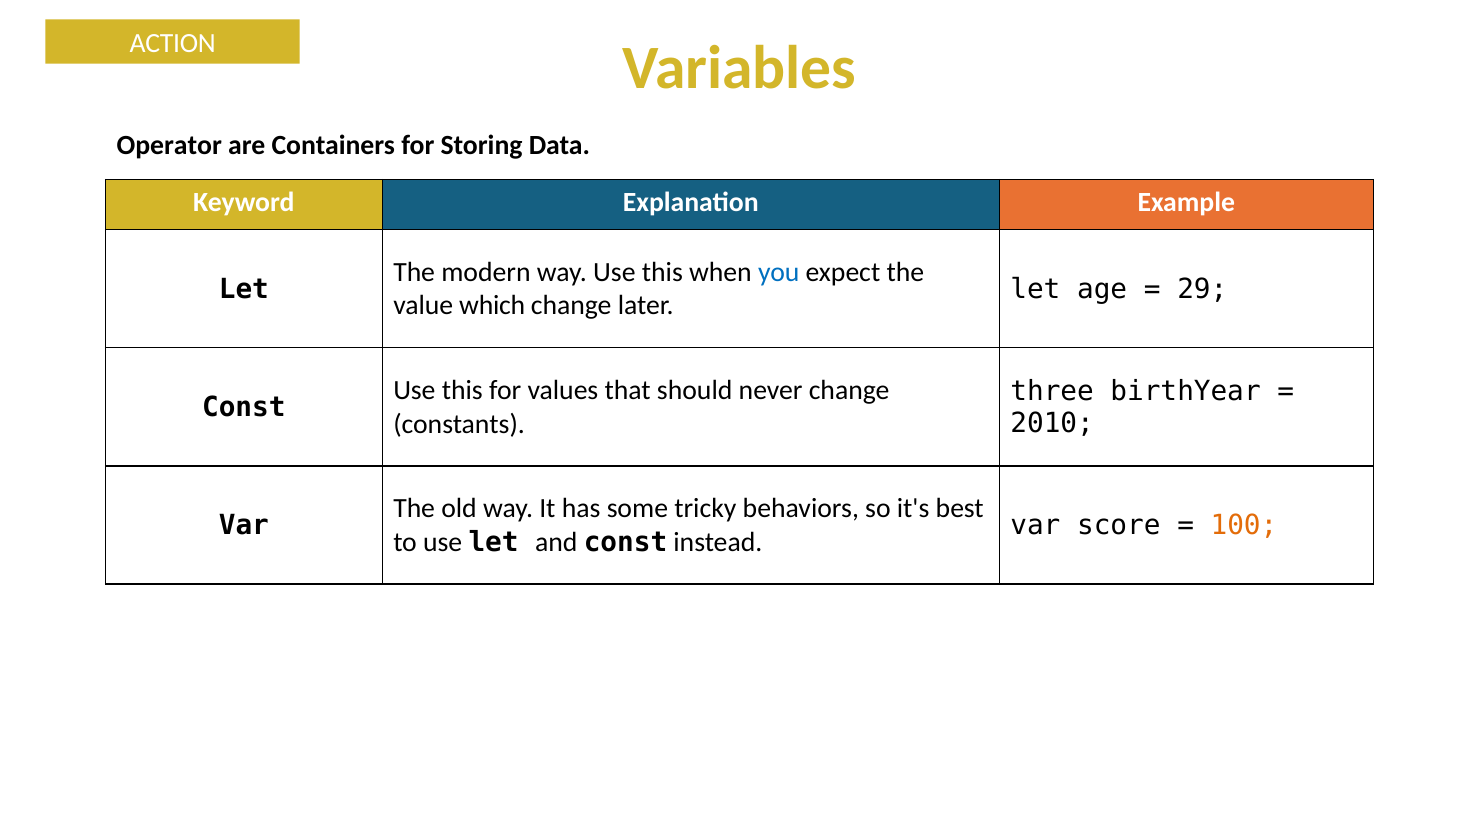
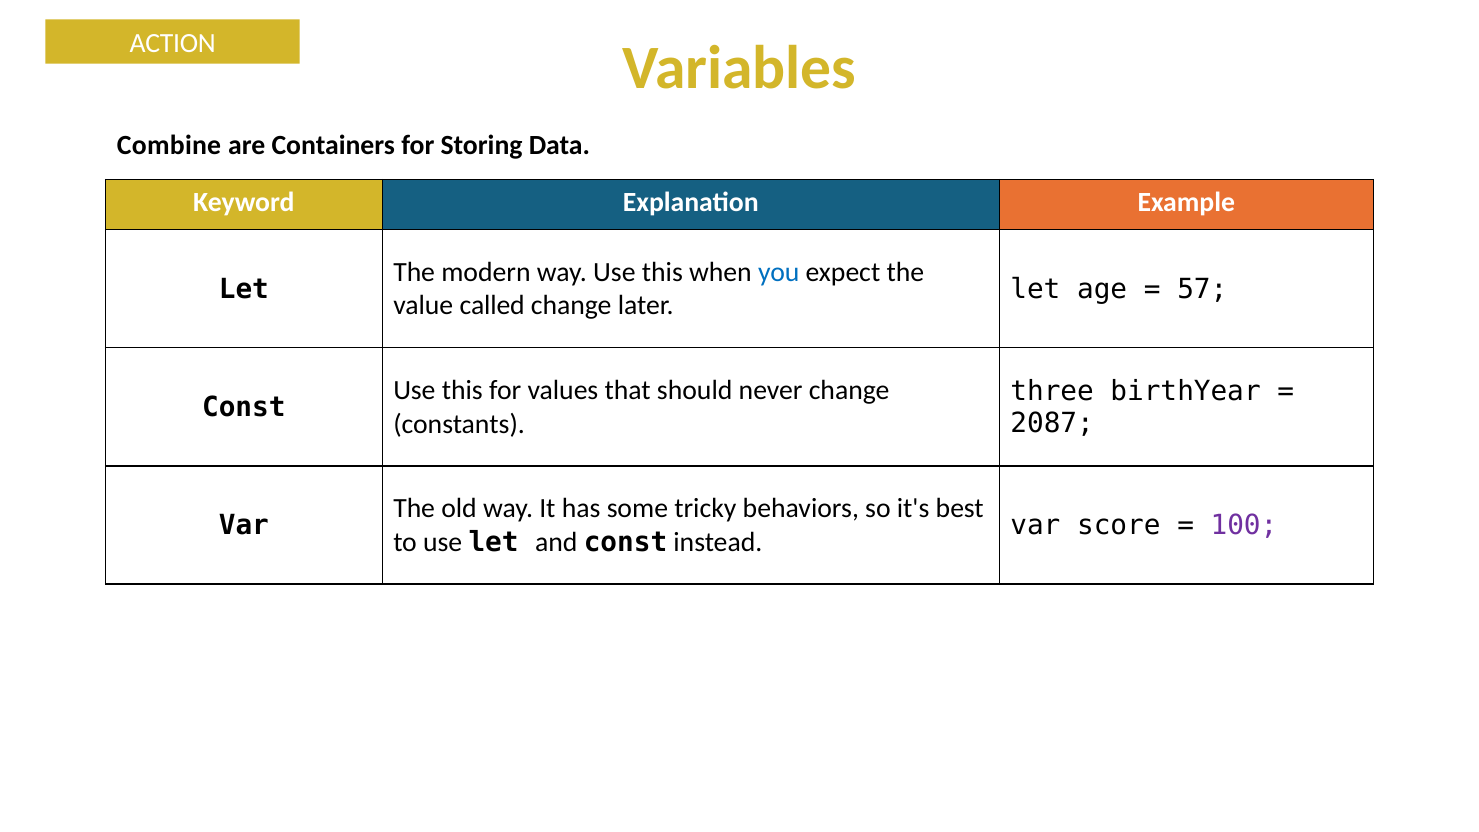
Operator: Operator -> Combine
29: 29 -> 57
which: which -> called
2010: 2010 -> 2087
100 colour: orange -> purple
